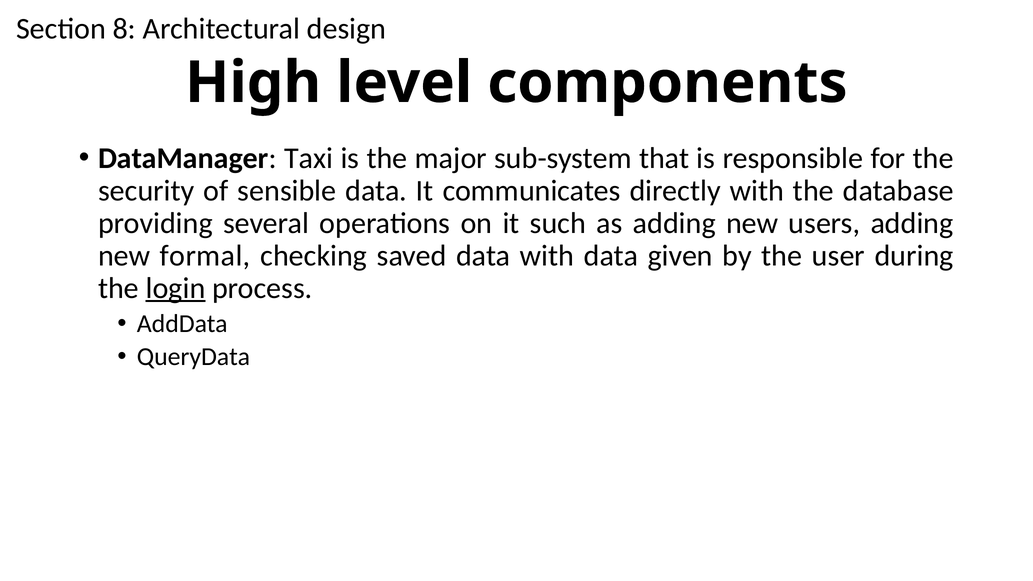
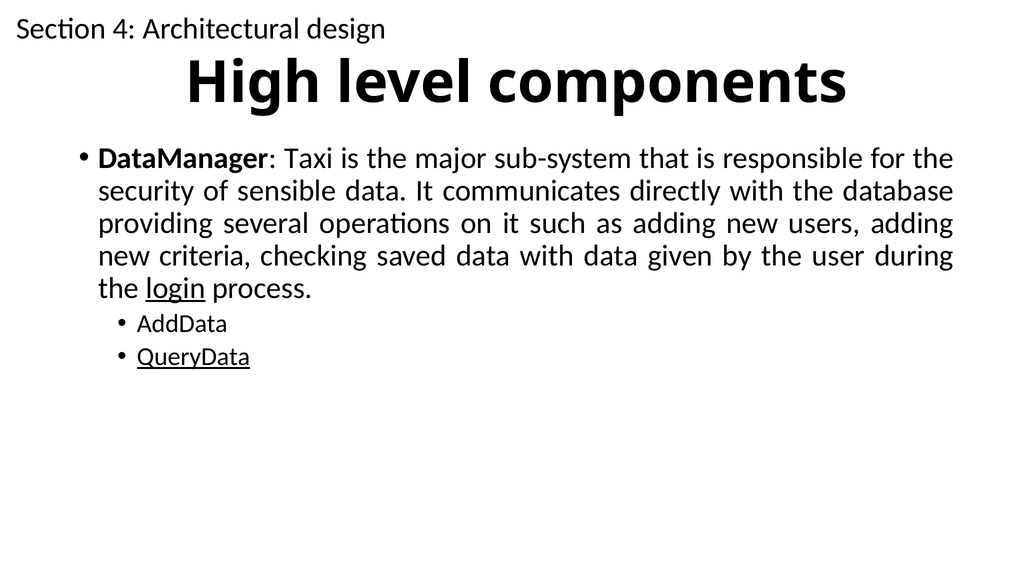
8: 8 -> 4
formal: formal -> criteria
QueryData underline: none -> present
